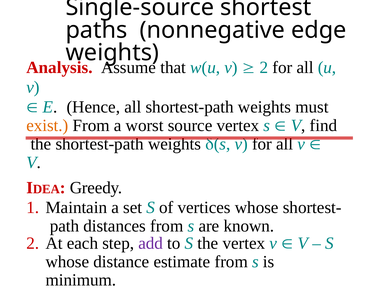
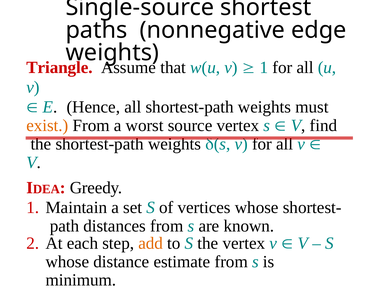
Analysis: Analysis -> Triangle
2 at (264, 68): 2 -> 1
add colour: purple -> orange
